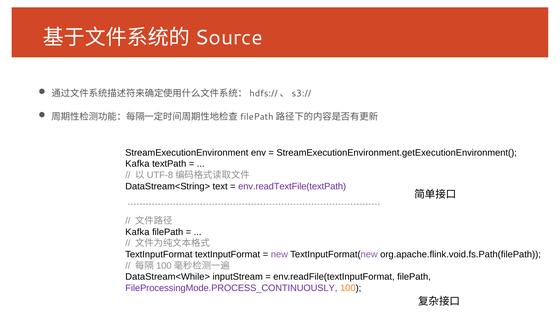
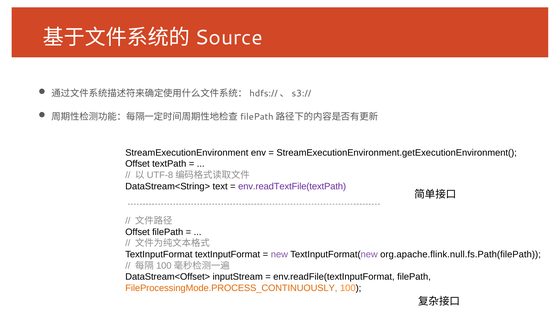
Kafka at (137, 164): Kafka -> Offset
Kafka at (137, 232): Kafka -> Offset
org.apache.flink.void.fs.Path(filePath: org.apache.flink.void.fs.Path(filePath -> org.apache.flink.null.fs.Path(filePath
DataStream<While>: DataStream<While> -> DataStream<Offset>
FileProcessingMode.PROCESS_CONTINUOUSLY colour: purple -> orange
